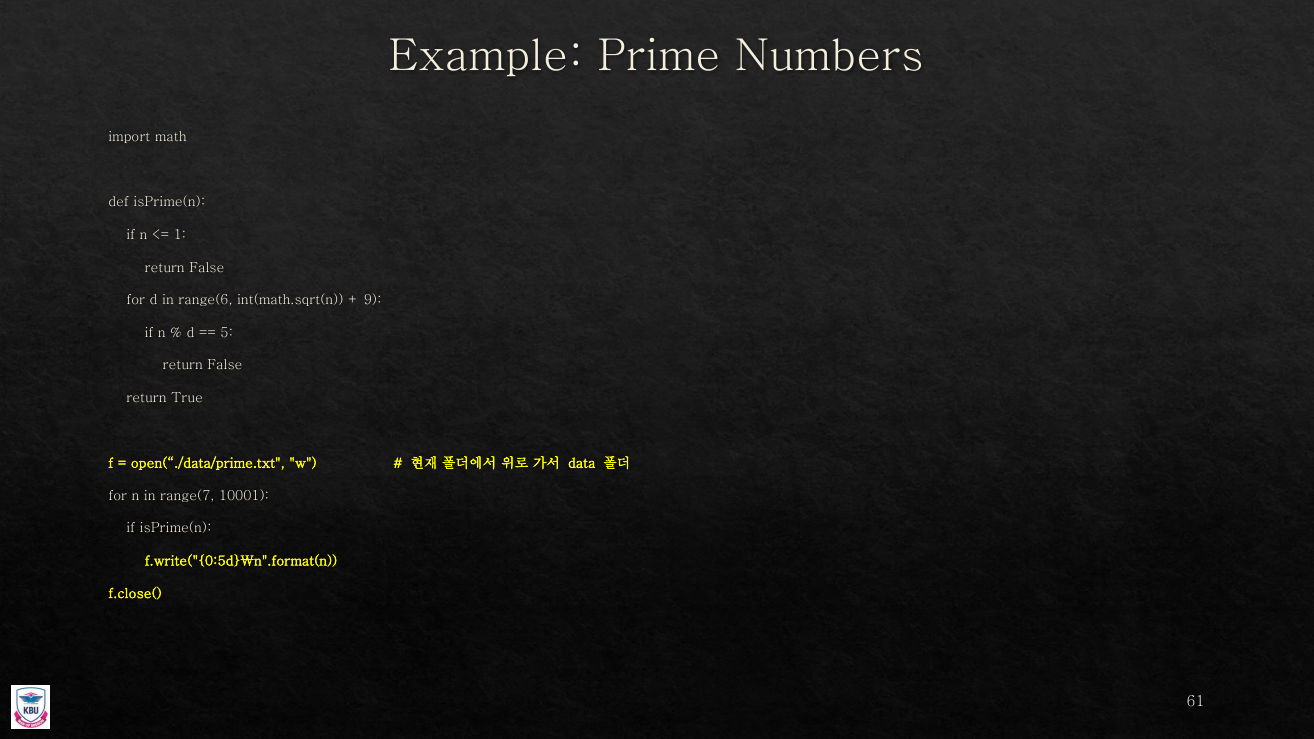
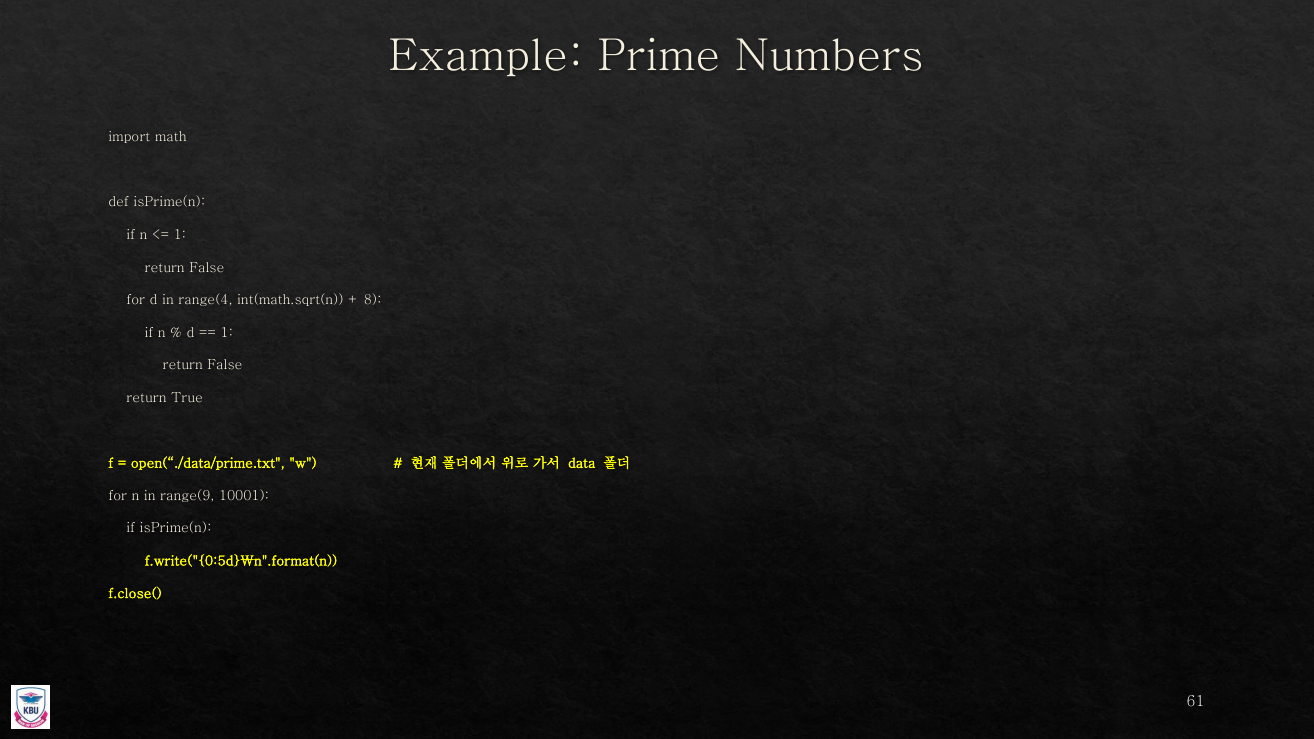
range(6: range(6 -> range(4
9: 9 -> 8
5 at (227, 333): 5 -> 1
range(7: range(7 -> range(9
